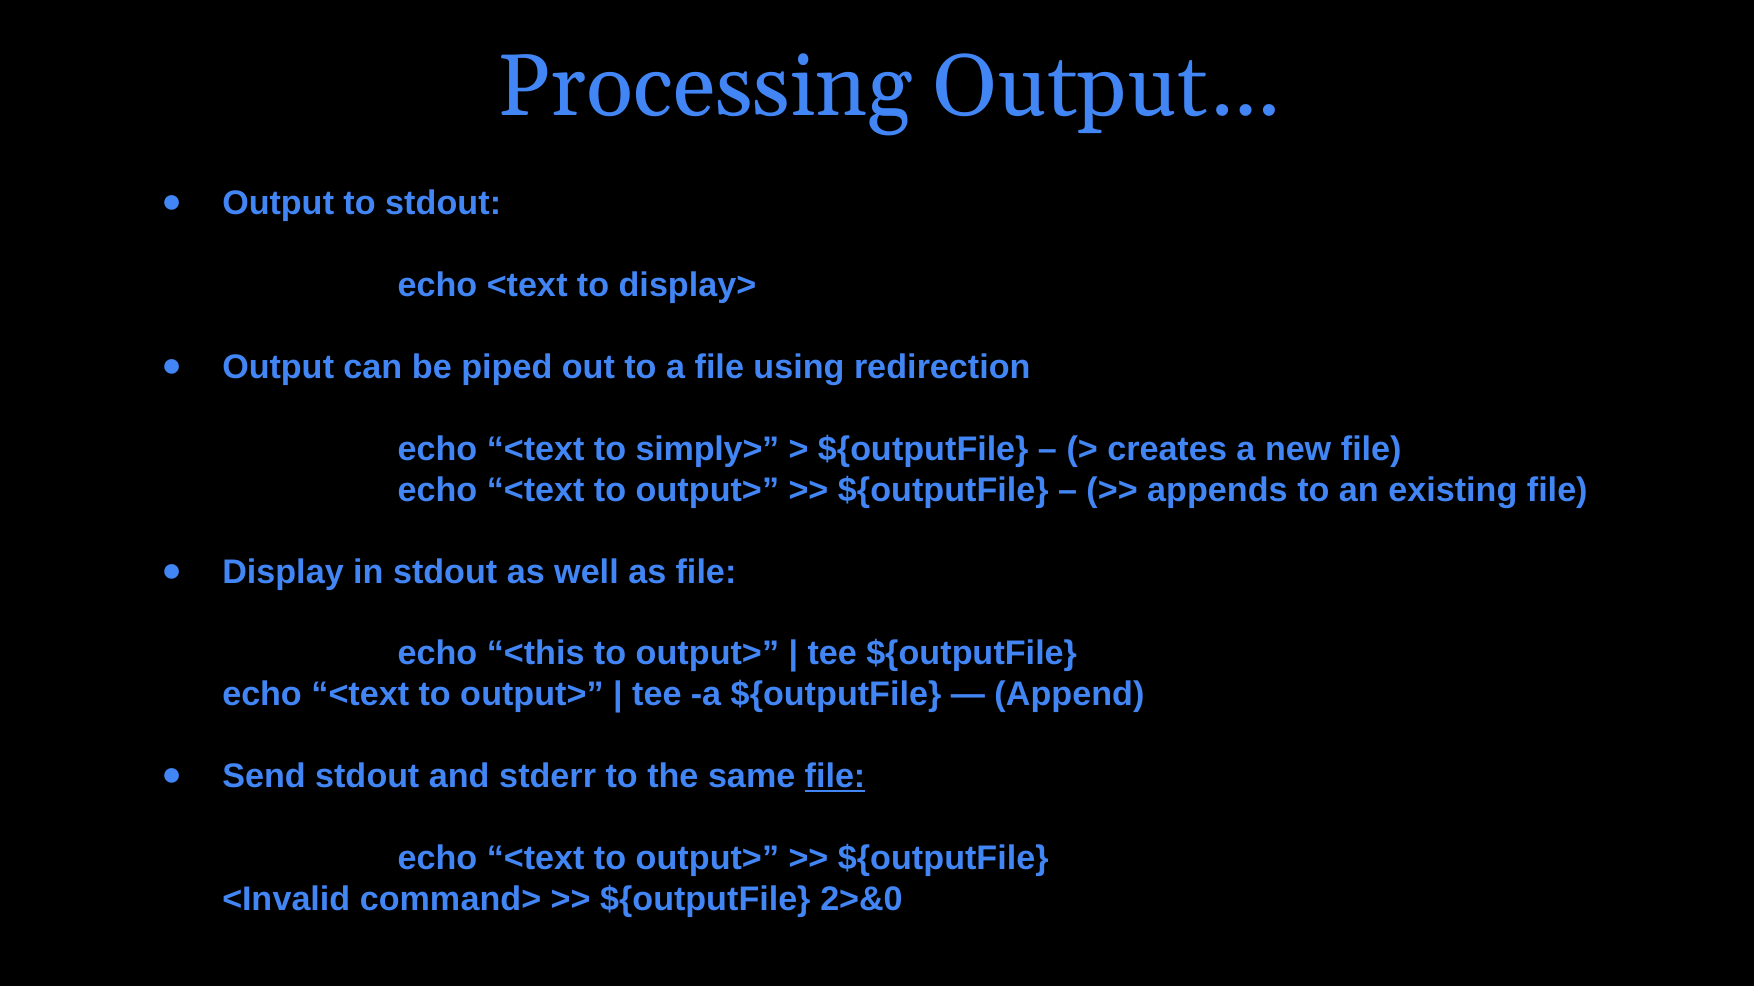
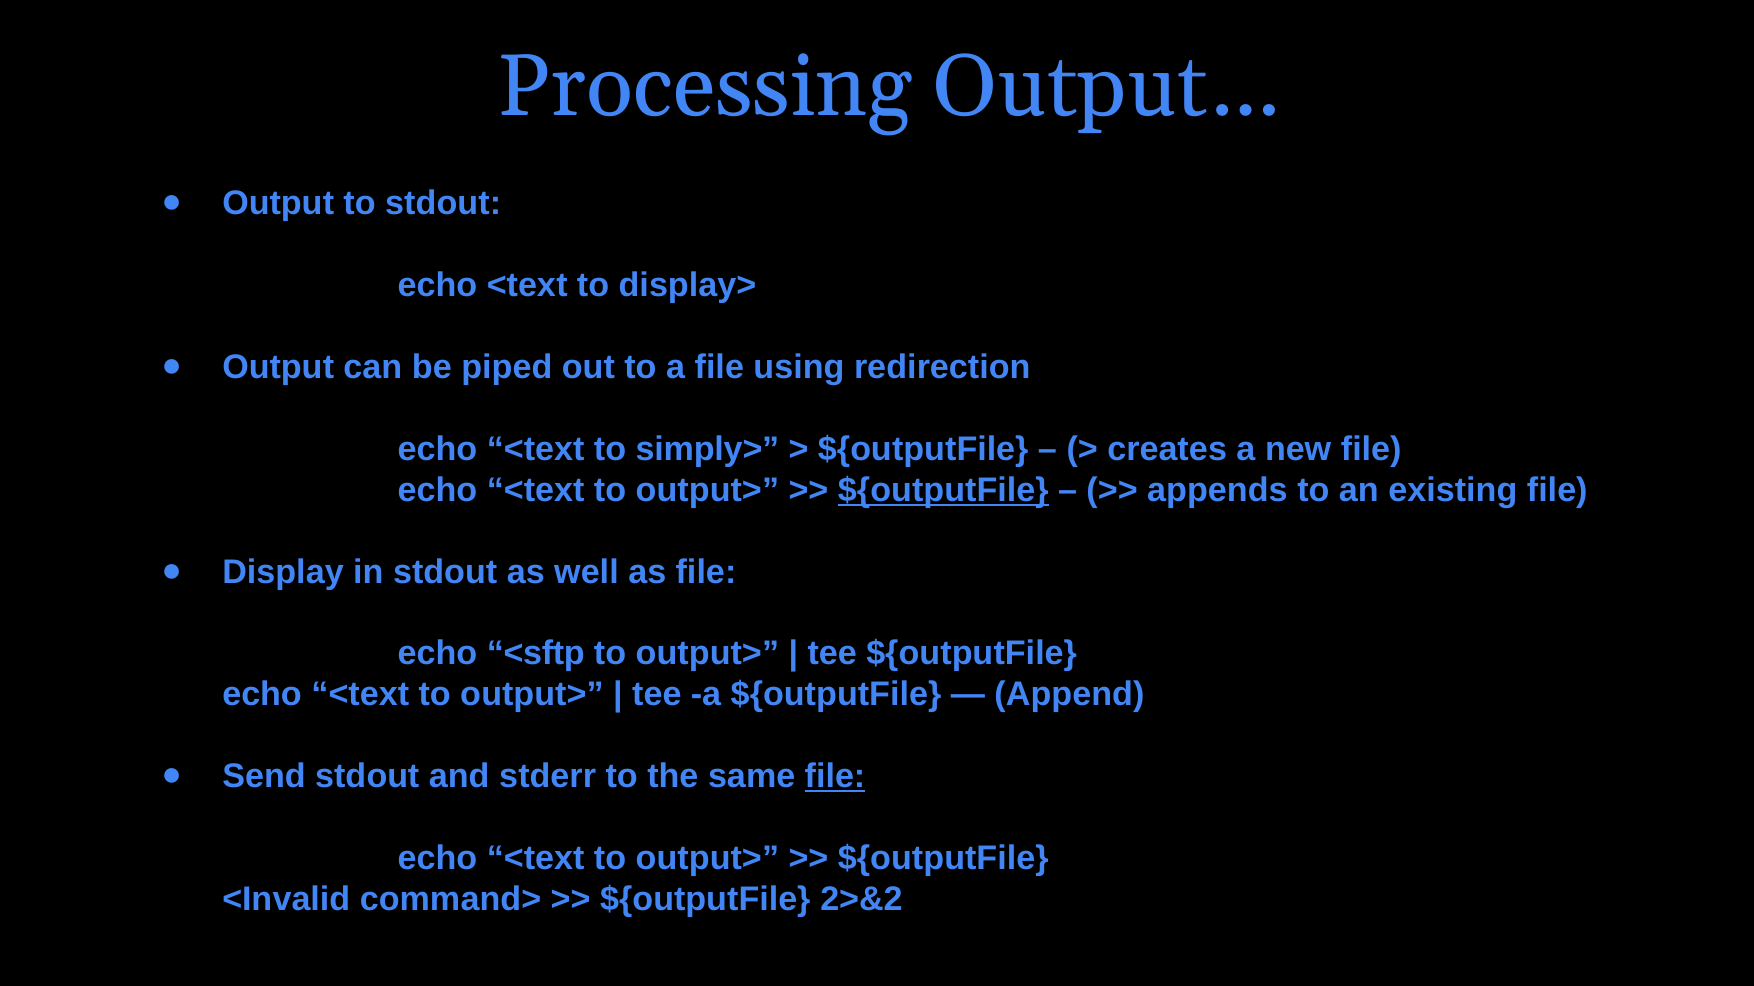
${outputFile at (943, 490) underline: none -> present
<this: <this -> <sftp
2>&0: 2>&0 -> 2>&2
